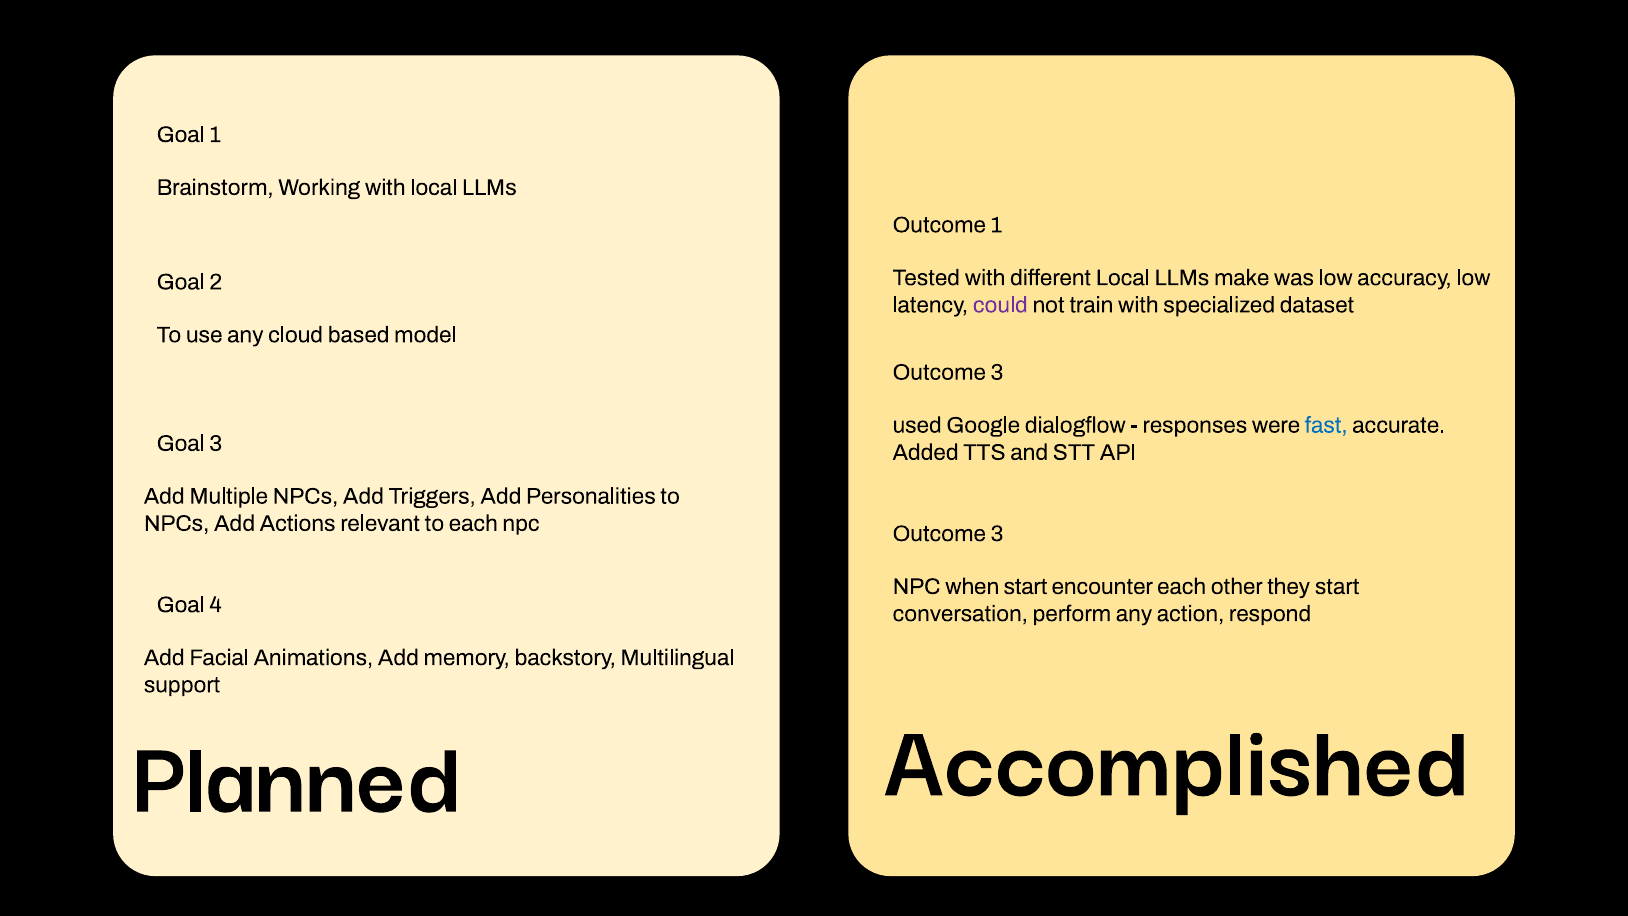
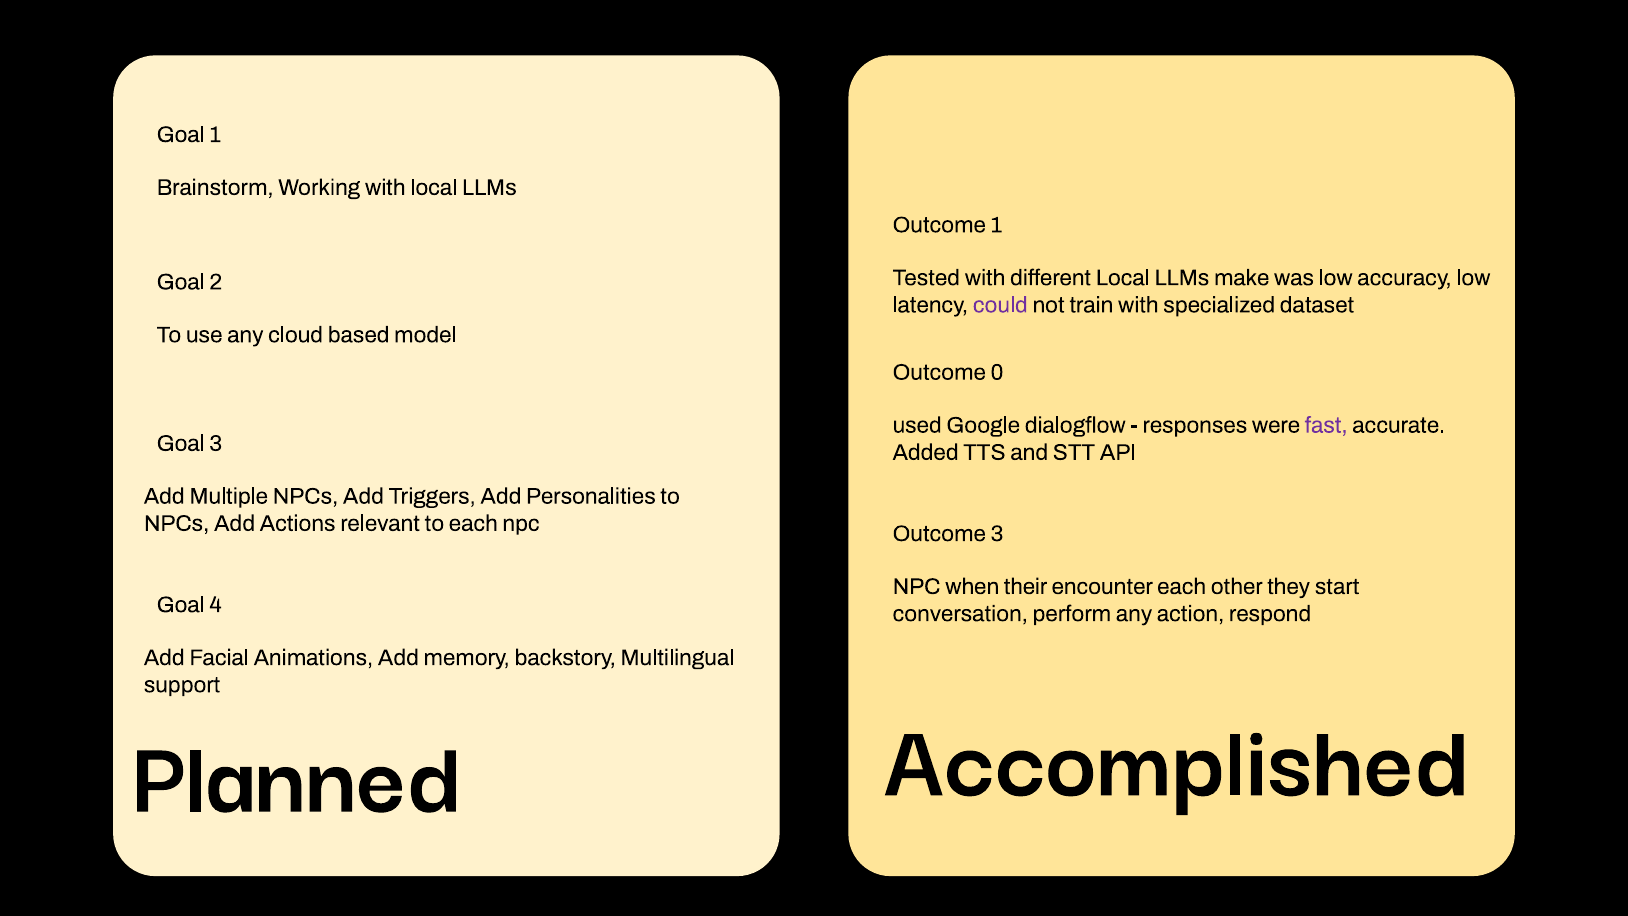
3 at (997, 372): 3 -> 0
fast colour: blue -> purple
when start: start -> their
